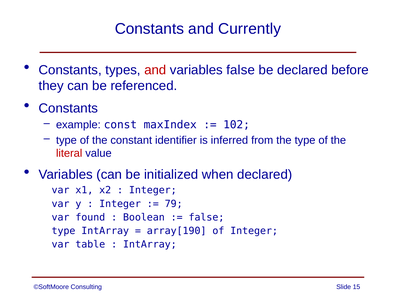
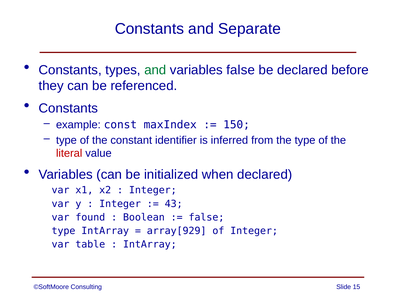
Currently: Currently -> Separate
and at (155, 70) colour: red -> green
102: 102 -> 150
79: 79 -> 43
array[190: array[190 -> array[929
